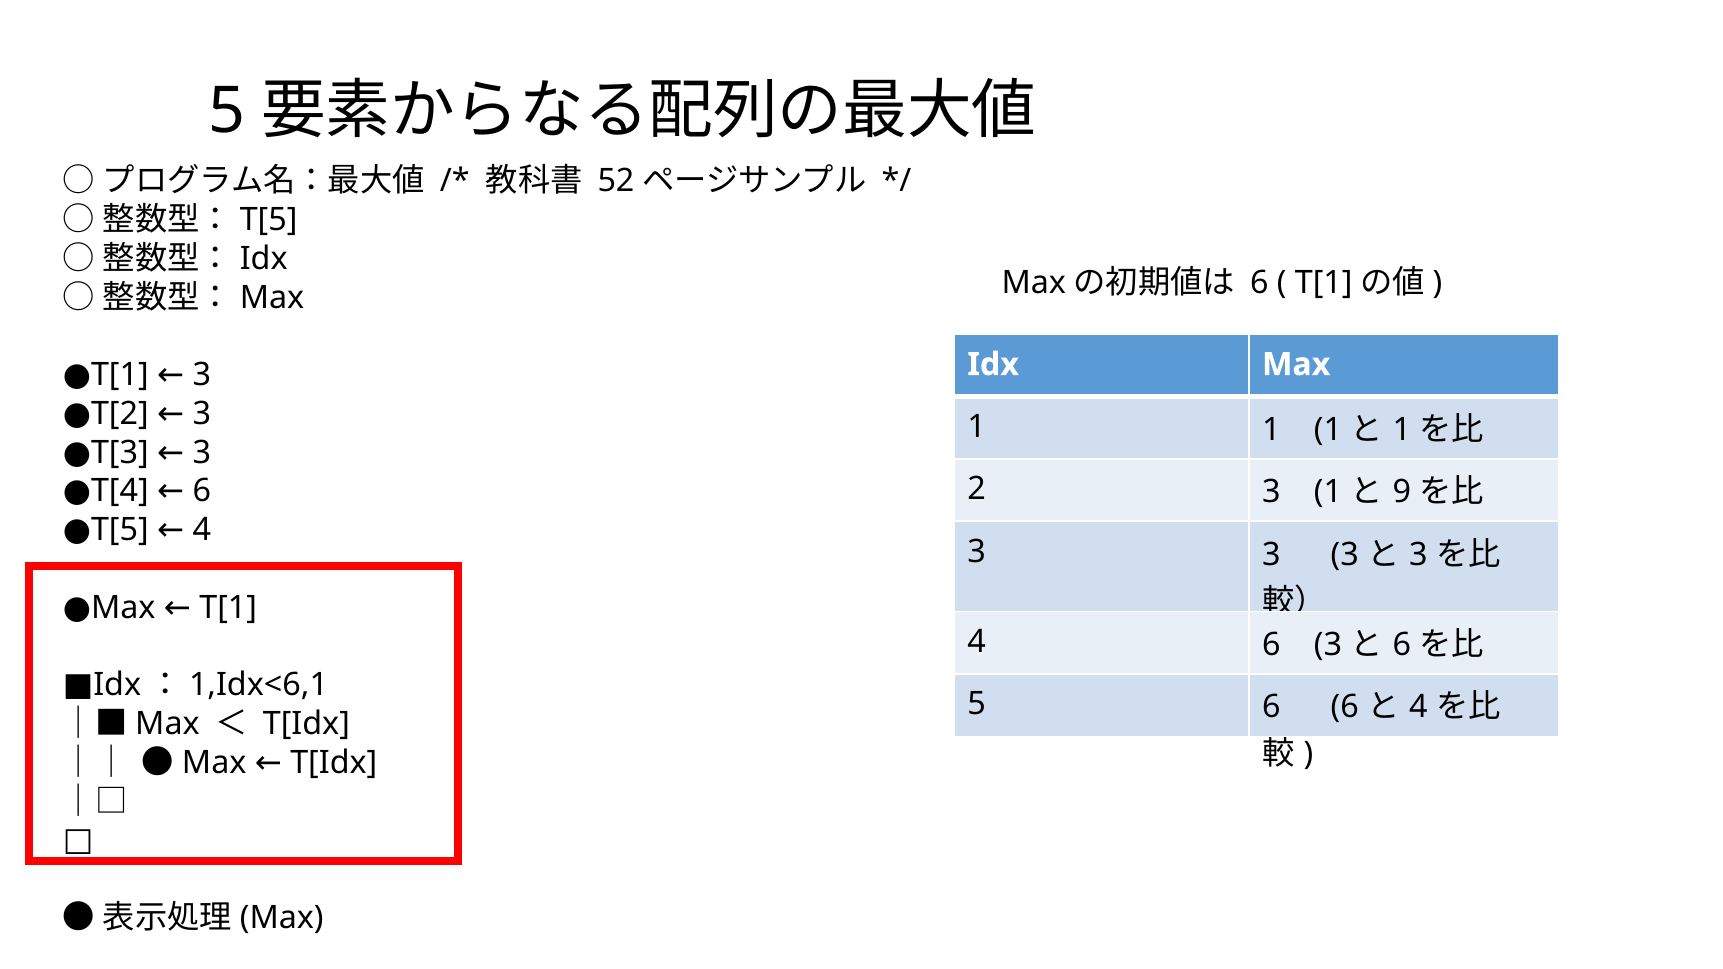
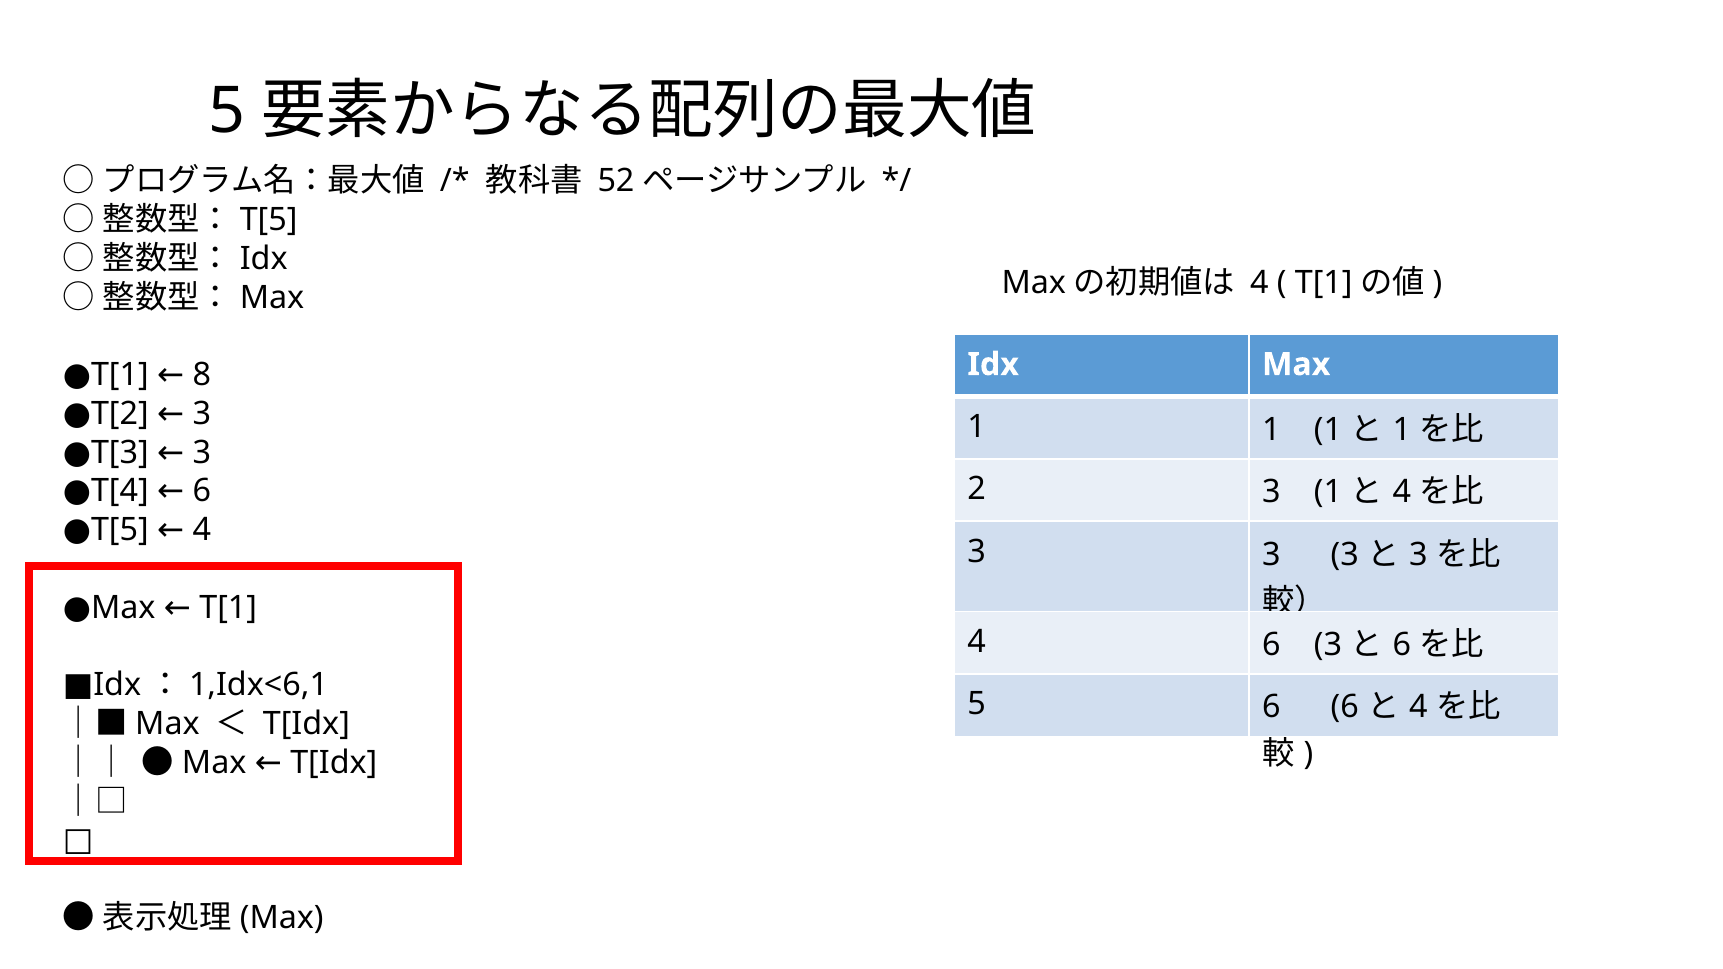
6 at (1259, 283): 6 -> 4
T[1 3: 3 -> 8
9 at (1402, 492): 9 -> 4
